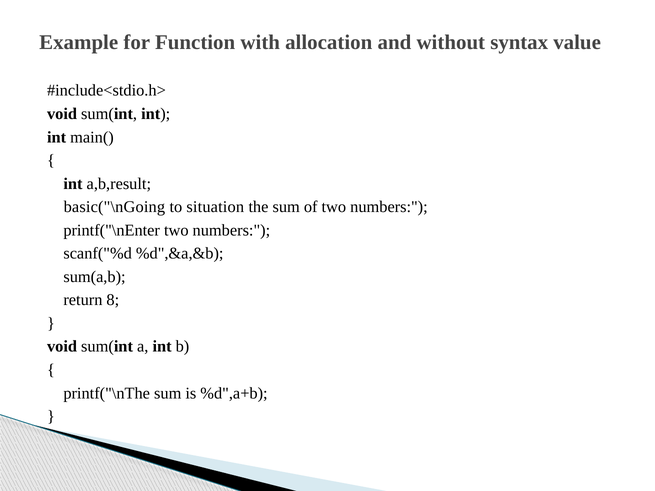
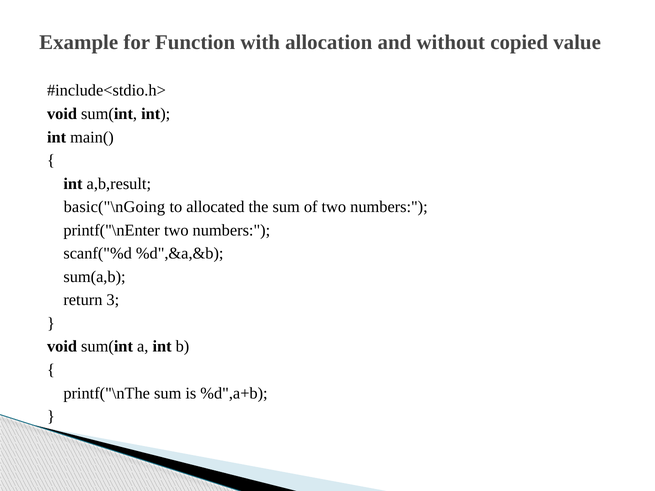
syntax: syntax -> copied
situation: situation -> allocated
8: 8 -> 3
